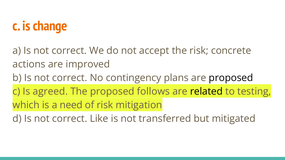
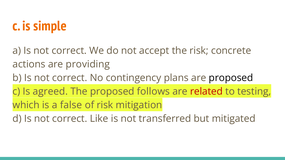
change: change -> simple
improved: improved -> providing
related colour: black -> red
need: need -> false
